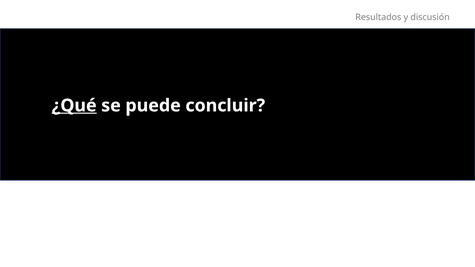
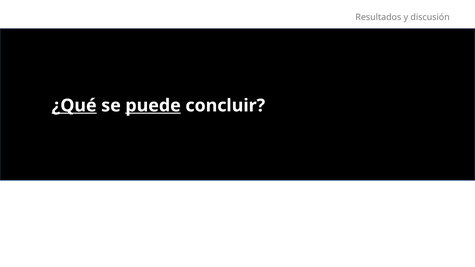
puede underline: none -> present
